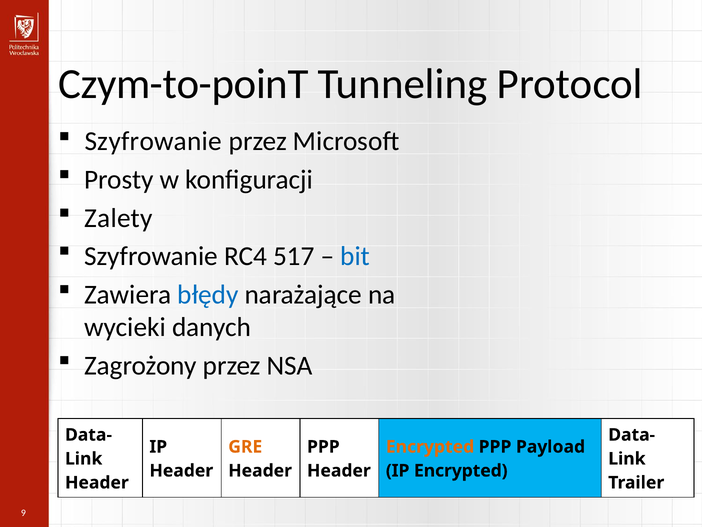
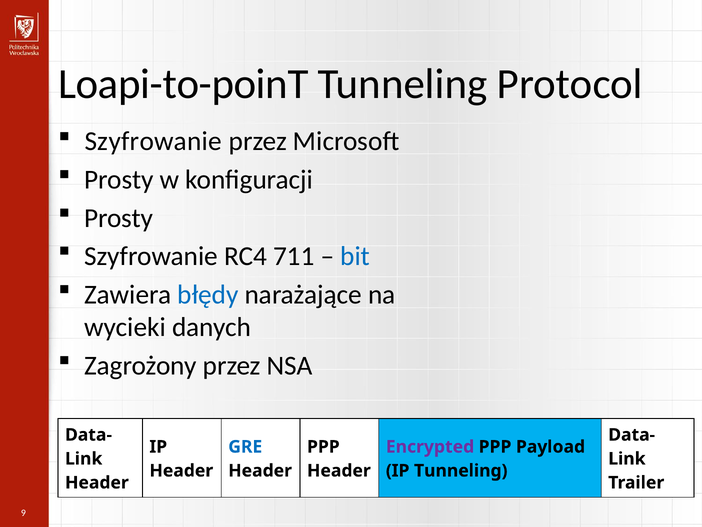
Czym-to-poinT: Czym-to-poinT -> Loapi-to-poinT
Zalety at (118, 218): Zalety -> Prosty
517: 517 -> 711
GRE colour: orange -> blue
Encrypted at (430, 446) colour: orange -> purple
IP Encrypted: Encrypted -> Tunneling
